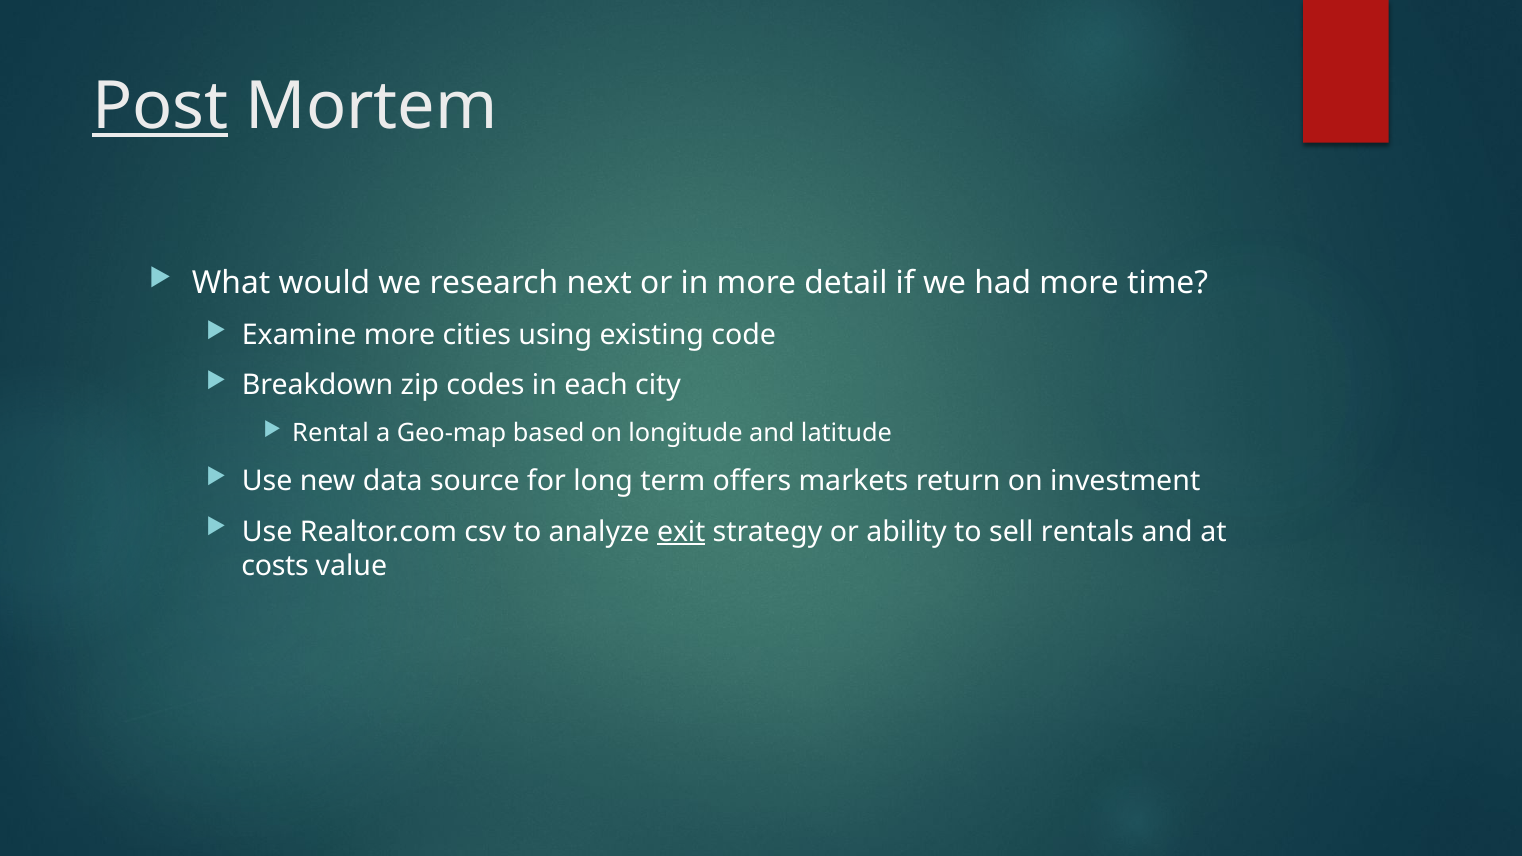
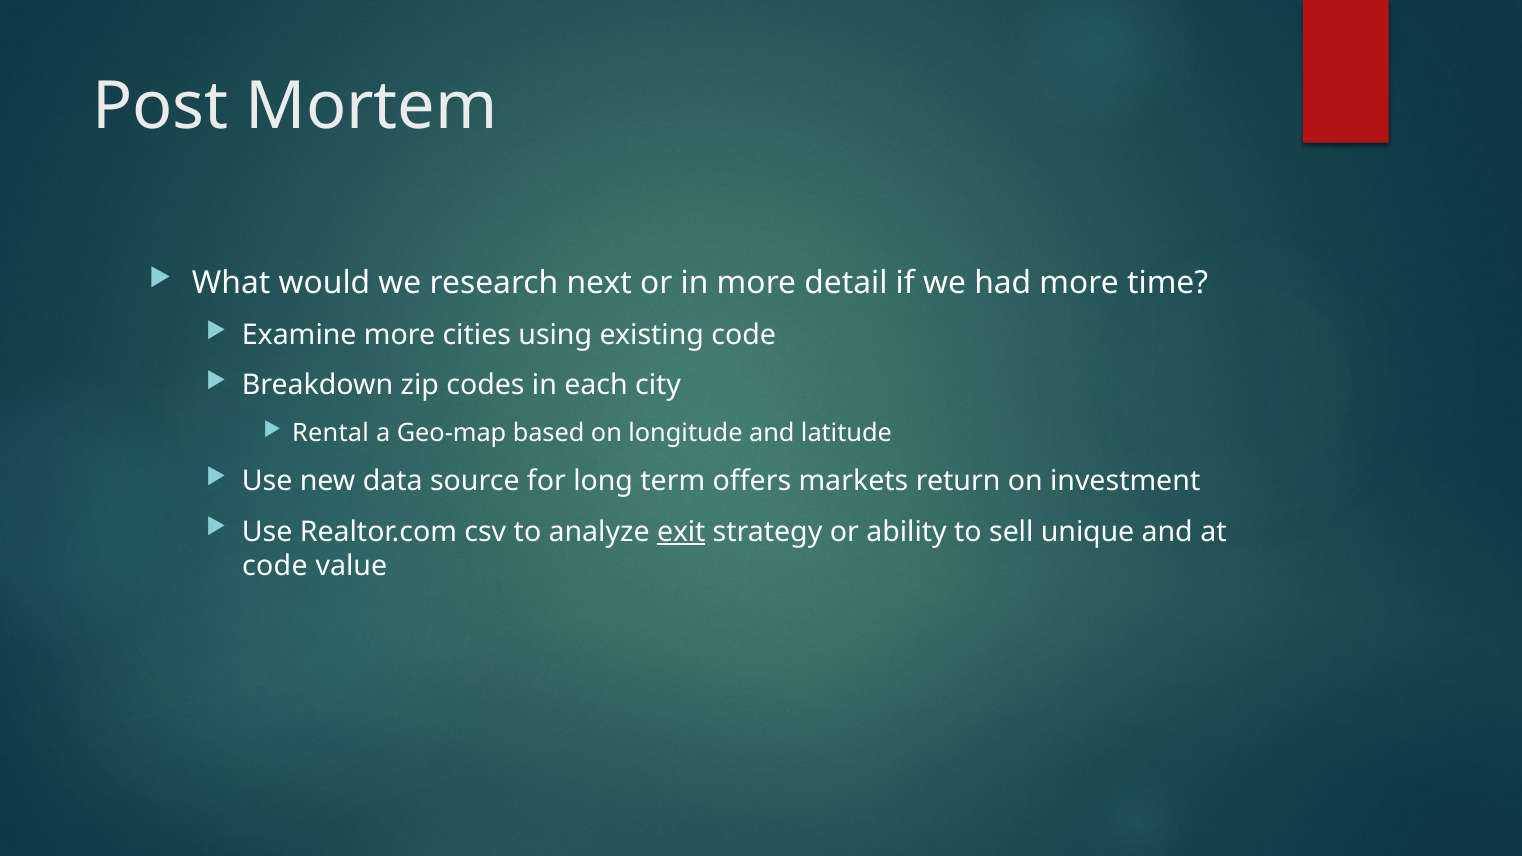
Post underline: present -> none
rentals: rentals -> unique
costs at (275, 566): costs -> code
